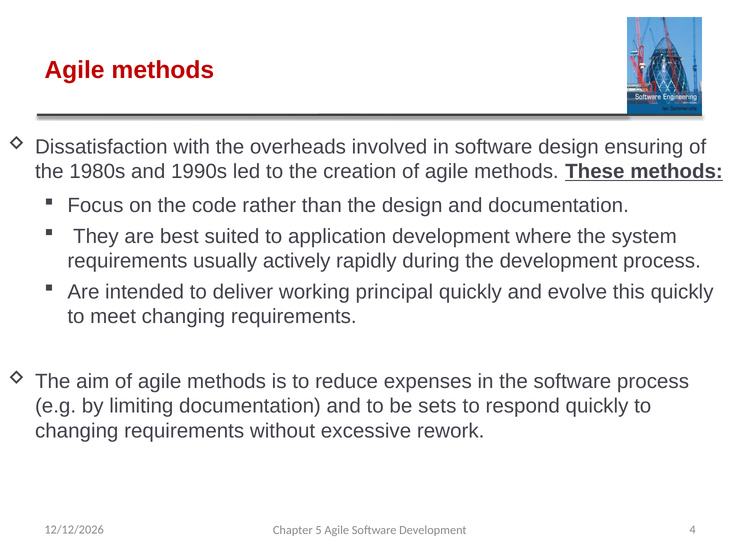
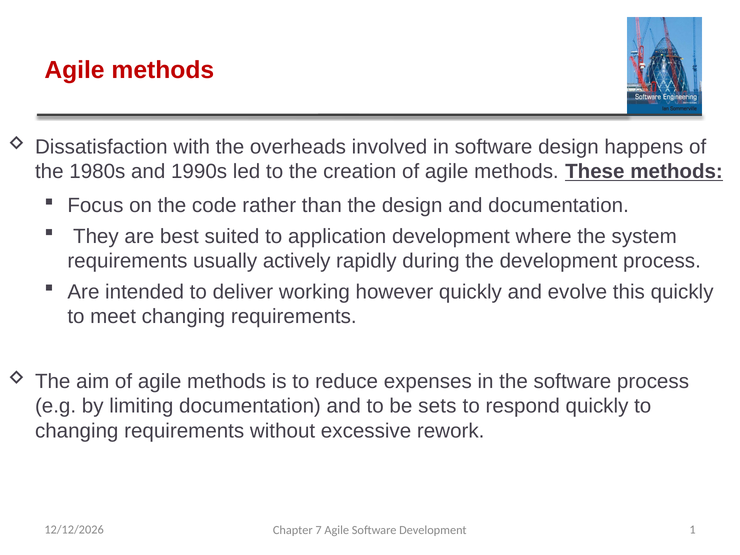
ensuring: ensuring -> happens
principal: principal -> however
5: 5 -> 7
4: 4 -> 1
